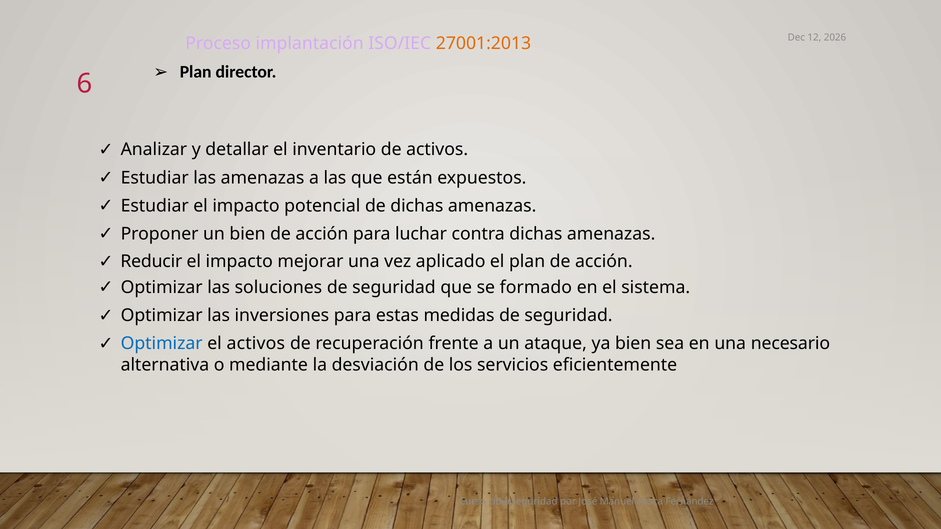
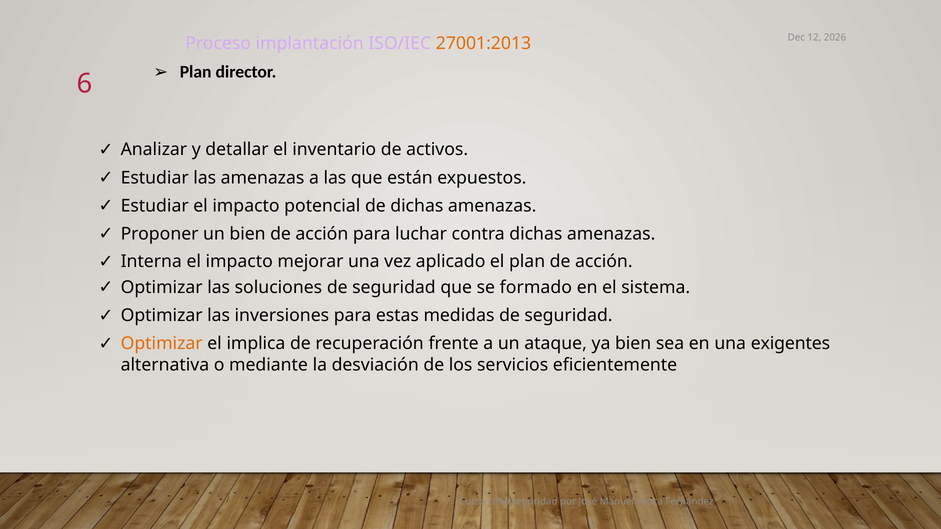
Reducir: Reducir -> Interna
Optimizar at (162, 344) colour: blue -> orange
el activos: activos -> implica
necesario: necesario -> exigentes
